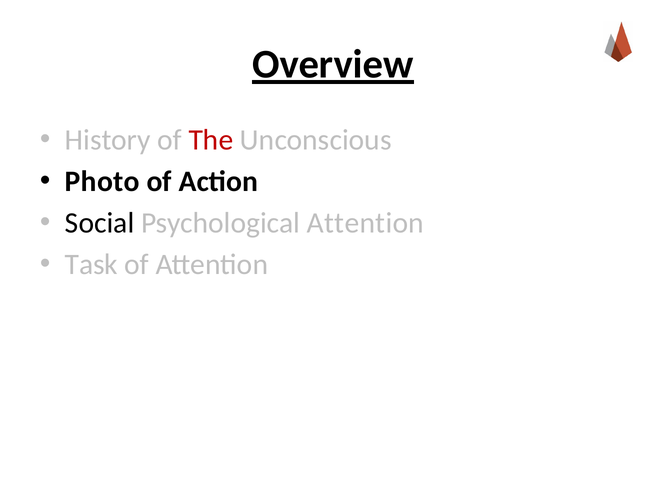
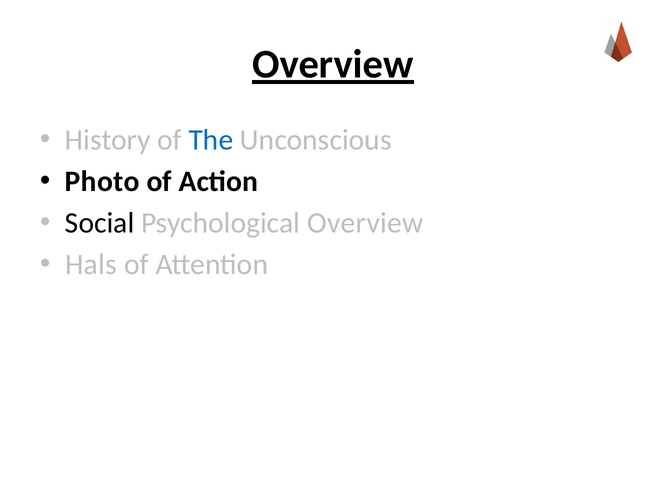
The colour: red -> blue
Psychological Attention: Attention -> Overview
Task: Task -> Hals
